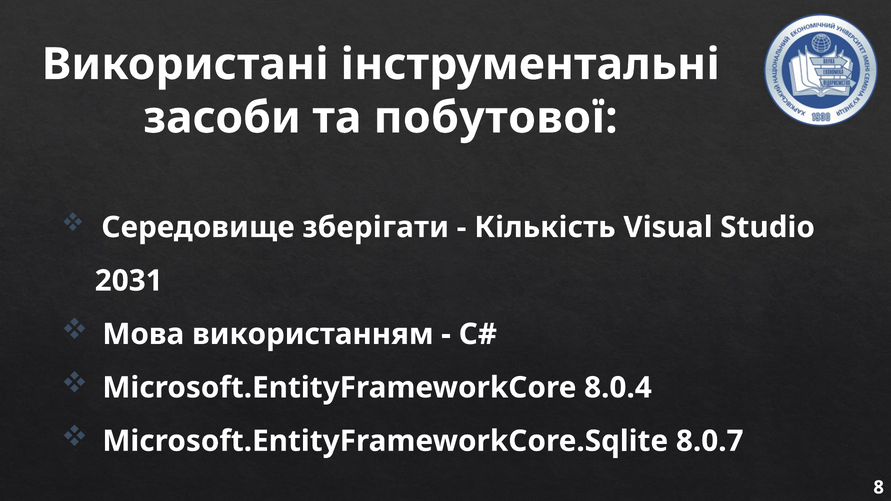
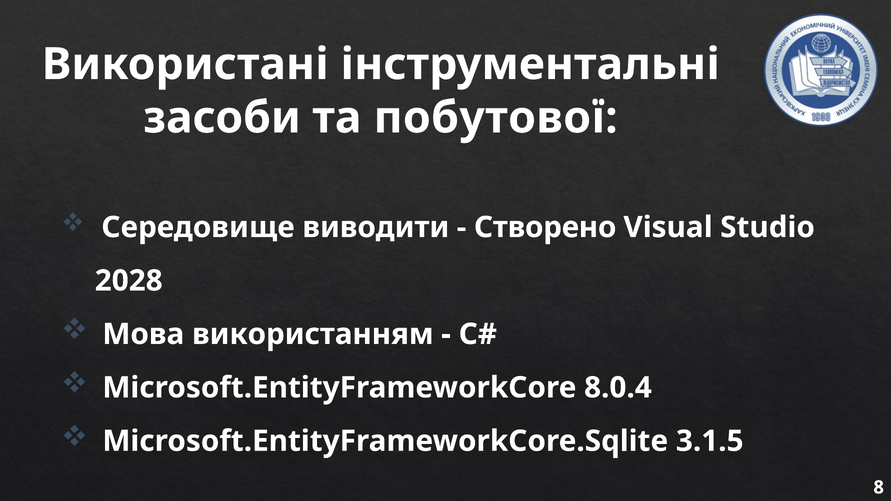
зберігати: зберігати -> виводити
Кількість: Кількість -> Створено
2031: 2031 -> 2028
8.0.7: 8.0.7 -> 3.1.5
